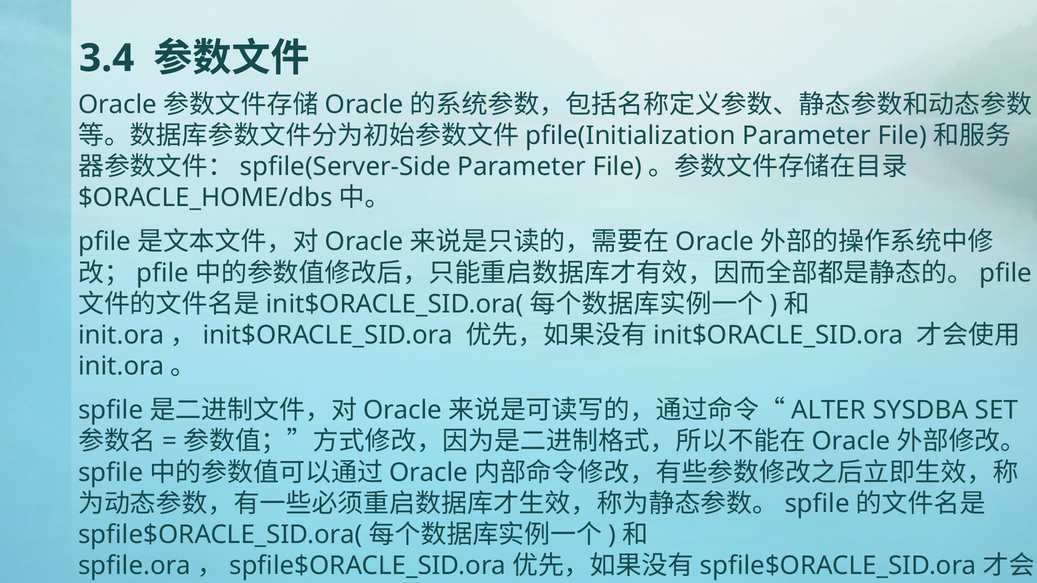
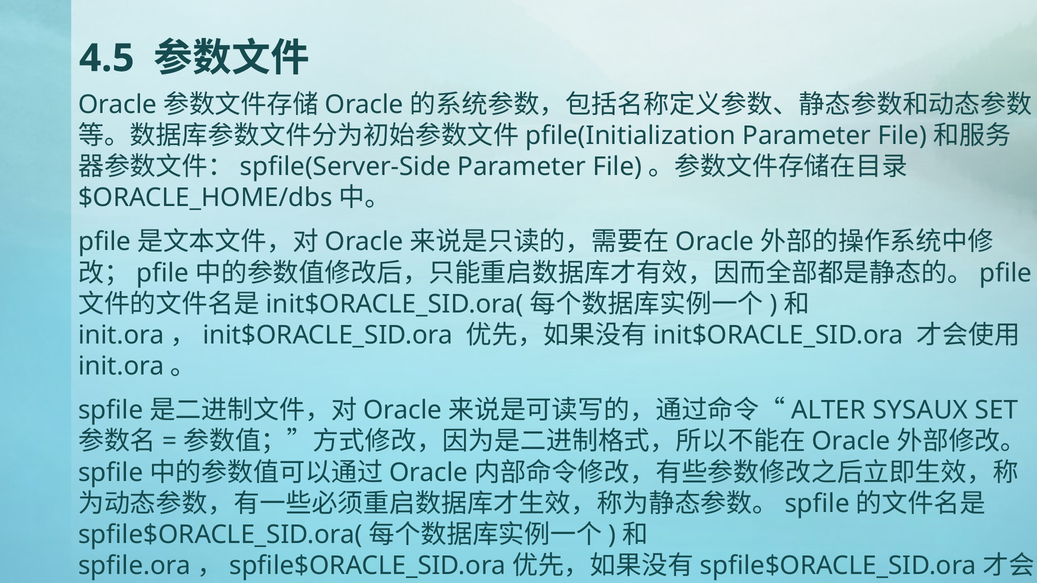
3.4: 3.4 -> 4.5
SYSDBA: SYSDBA -> SYSAUX
